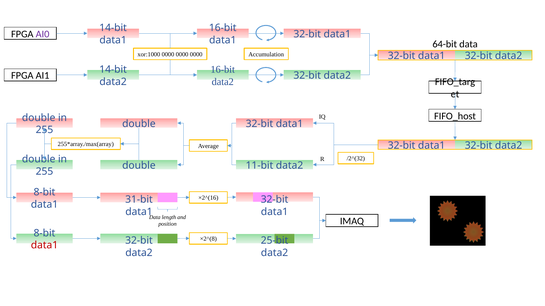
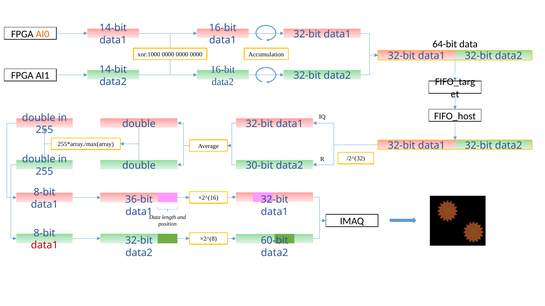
AI0 colour: purple -> orange
11-bit: 11-bit -> 30-bit
31-bit: 31-bit -> 36-bit
25-bit: 25-bit -> 60-bit
